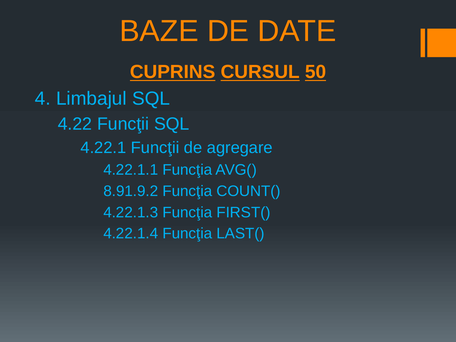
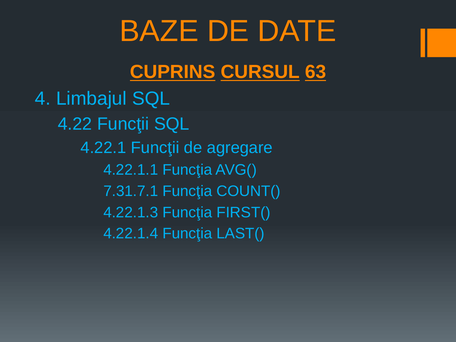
50: 50 -> 63
8.91.9.2: 8.91.9.2 -> 7.31.7.1
